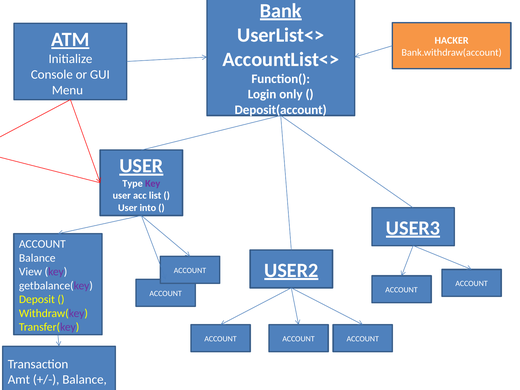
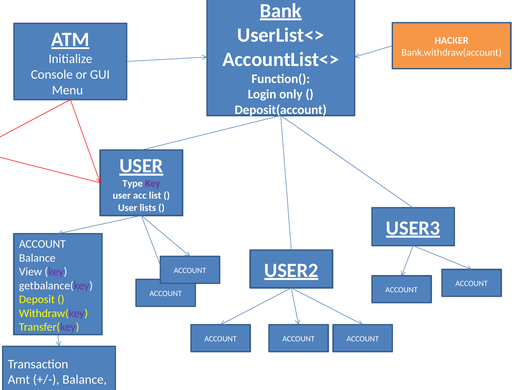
into: into -> lists
